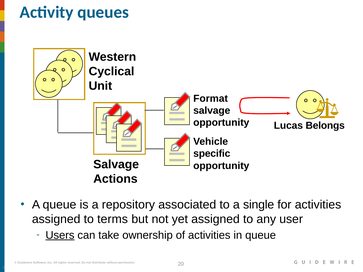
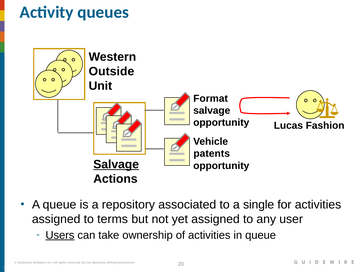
Cyclical: Cyclical -> Outside
Belongs: Belongs -> Fashion
specific: specific -> patents
Salvage at (116, 165) underline: none -> present
